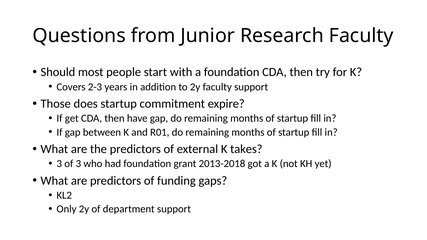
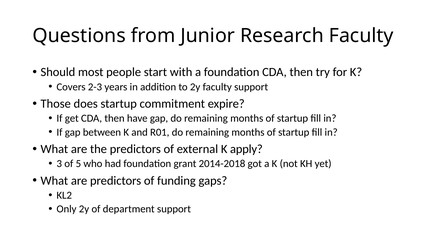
takes: takes -> apply
of 3: 3 -> 5
2013-2018: 2013-2018 -> 2014-2018
